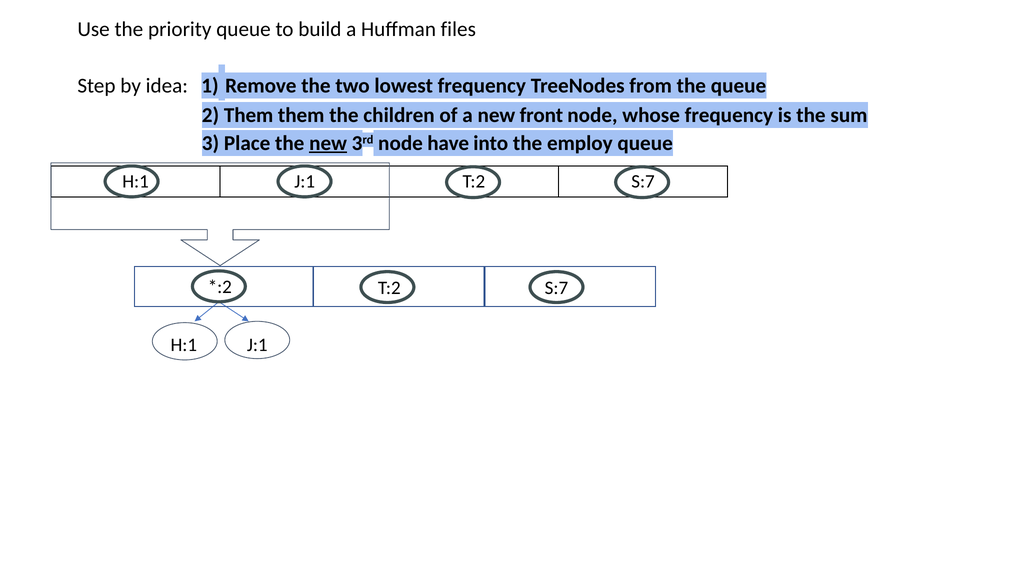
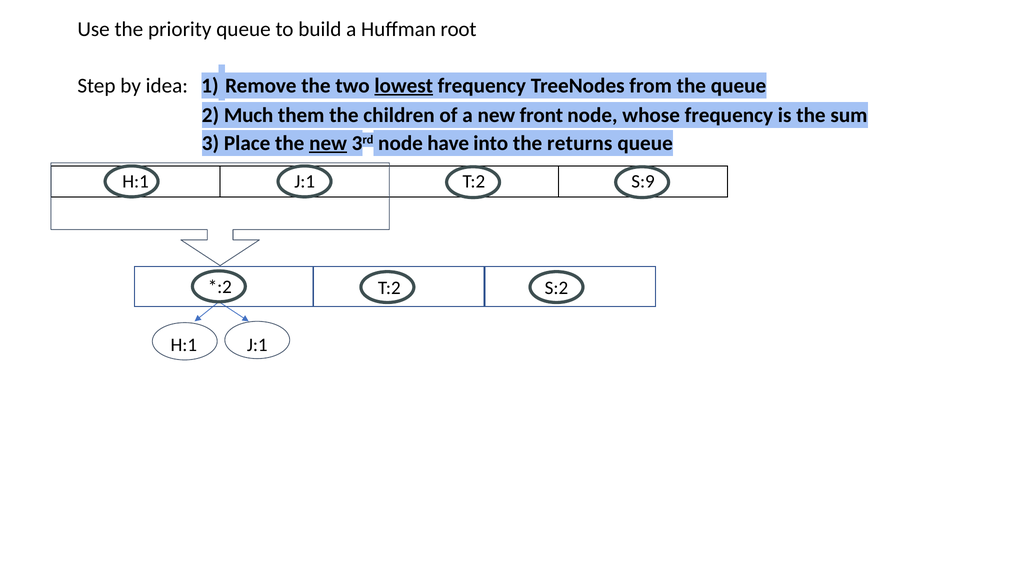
files: files -> root
lowest underline: none -> present
2 Them: Them -> Much
employ: employ -> returns
J:1 T:2 S:7: S:7 -> S:9
S:7 at (556, 288): S:7 -> S:2
